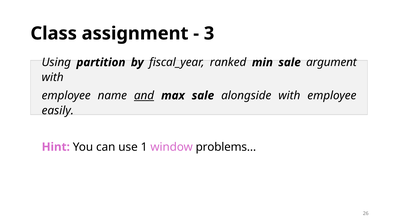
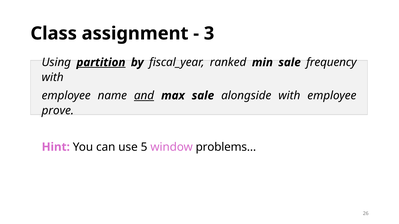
partition underline: none -> present
argument: argument -> frequency
easily: easily -> prove
1: 1 -> 5
